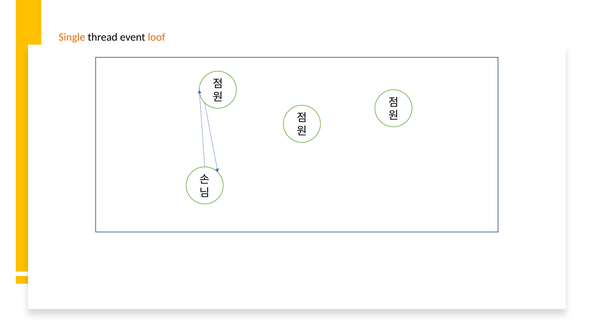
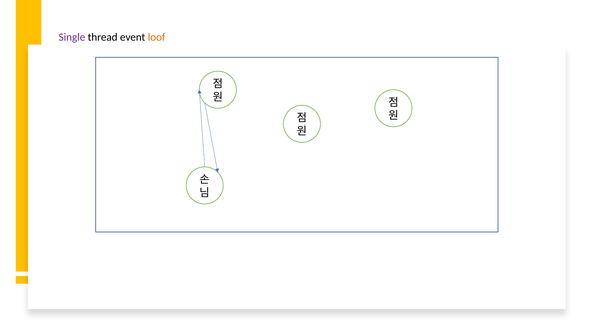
Single colour: orange -> purple
